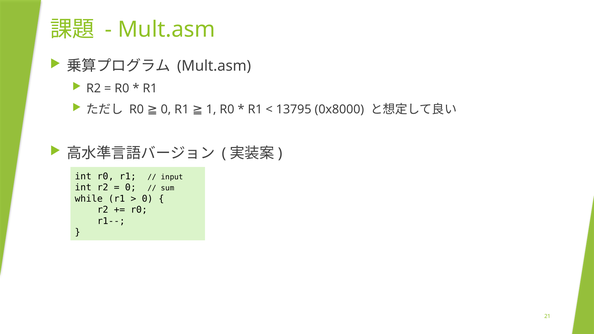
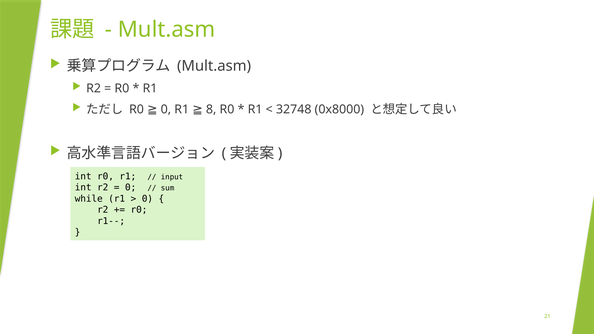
1: 1 -> 8
13795: 13795 -> 32748
